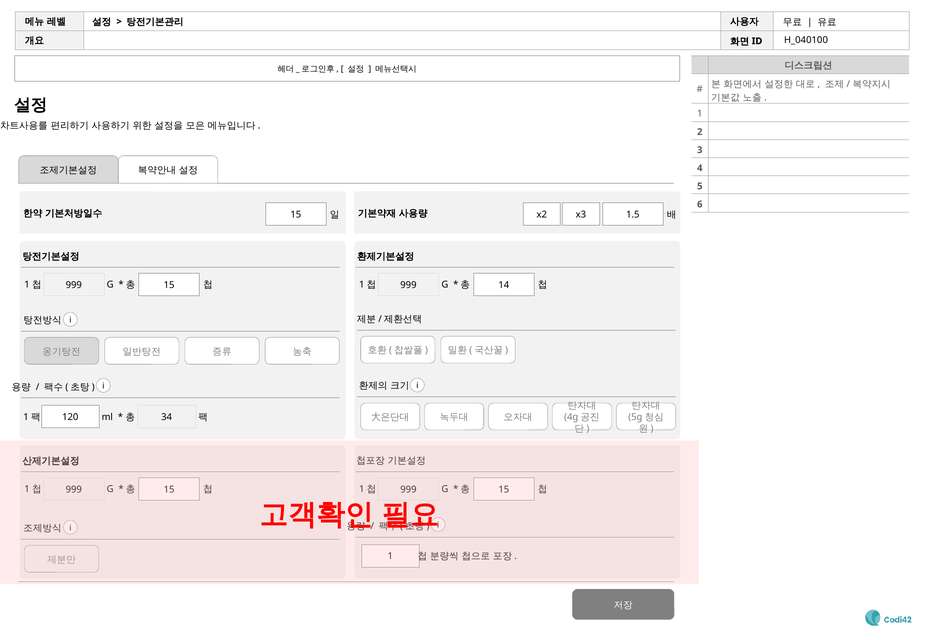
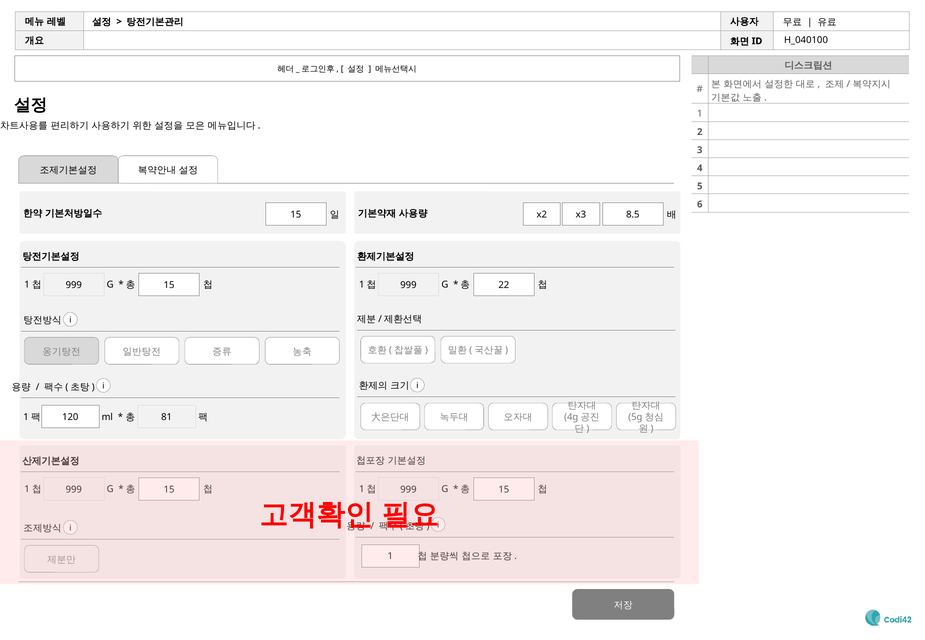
1.5: 1.5 -> 8.5
14: 14 -> 22
34: 34 -> 81
